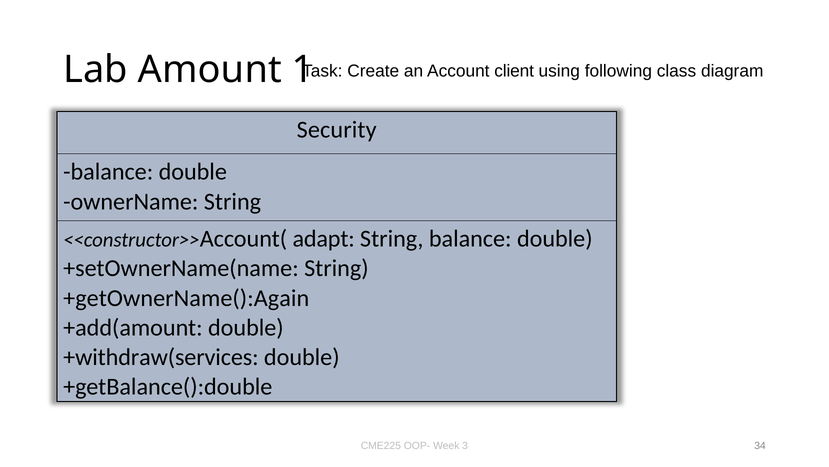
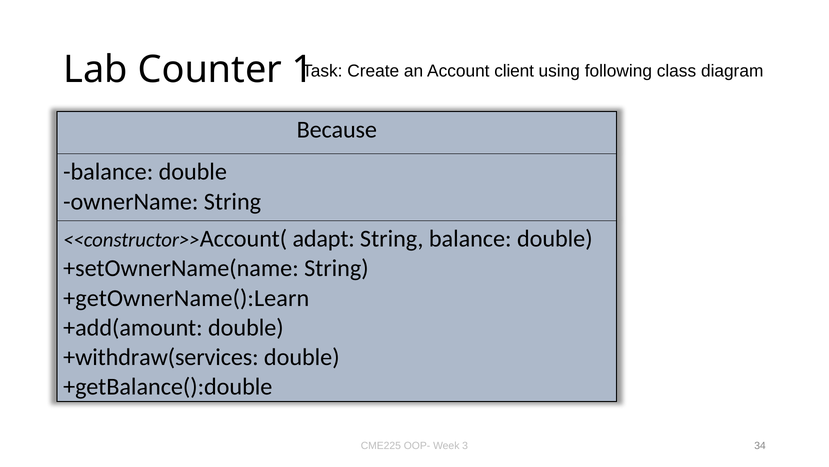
Amount: Amount -> Counter
Security: Security -> Because
+getOwnerName():Again: +getOwnerName():Again -> +getOwnerName():Learn
